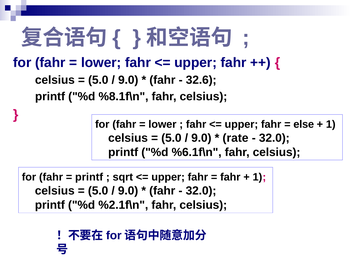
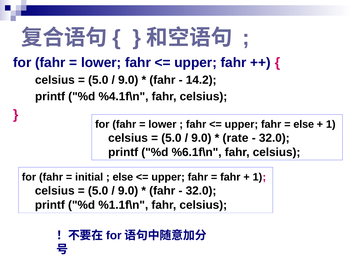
32.6: 32.6 -> 14.2
%8.1f\n: %8.1f\n -> %4.1f\n
printf at (89, 177): printf -> initial
sqrt at (123, 177): sqrt -> else
%2.1f\n: %2.1f\n -> %1.1f\n
